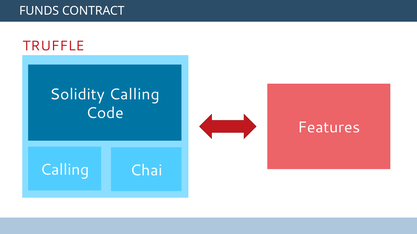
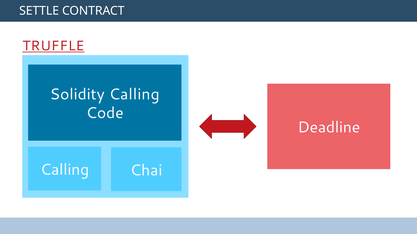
FUNDS: FUNDS -> SETTLE
TRUFFLE underline: none -> present
Features: Features -> Deadline
